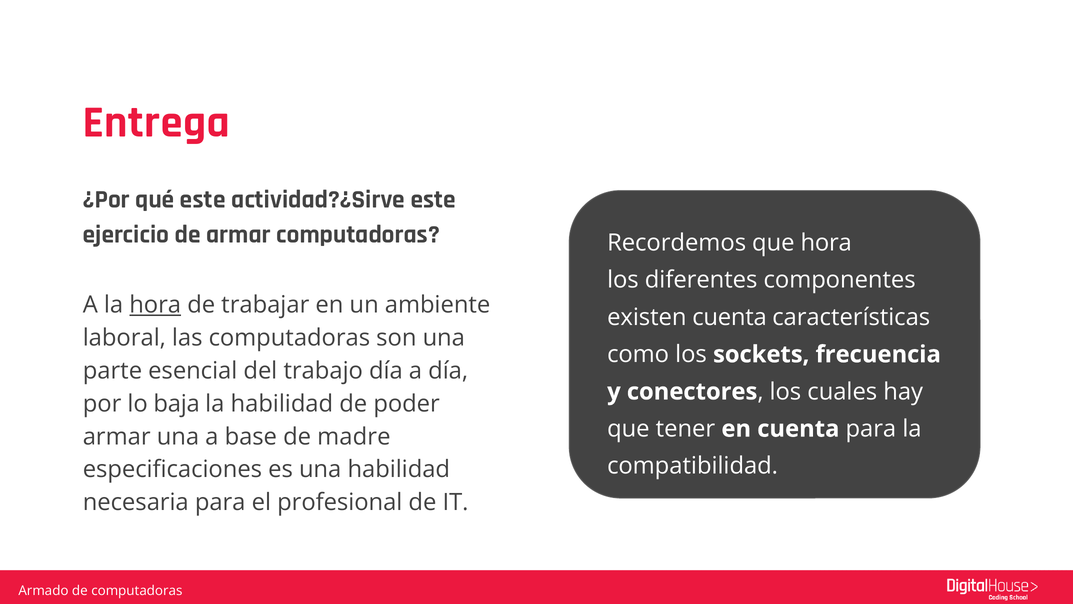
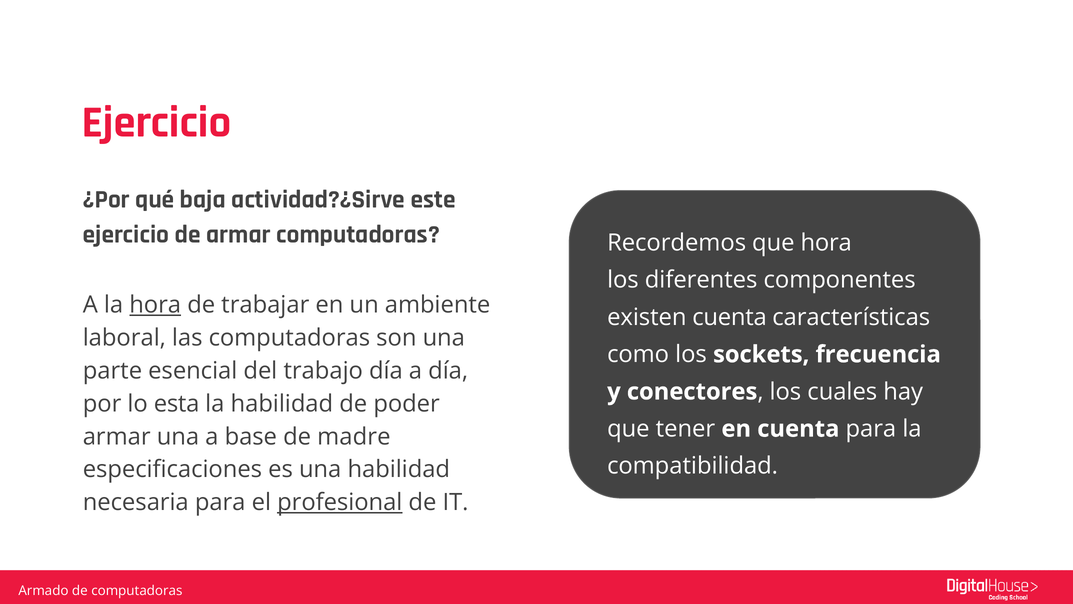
Entrega at (156, 122): Entrega -> Ejercicio
qué este: este -> baja
baja: baja -> esta
profesional underline: none -> present
